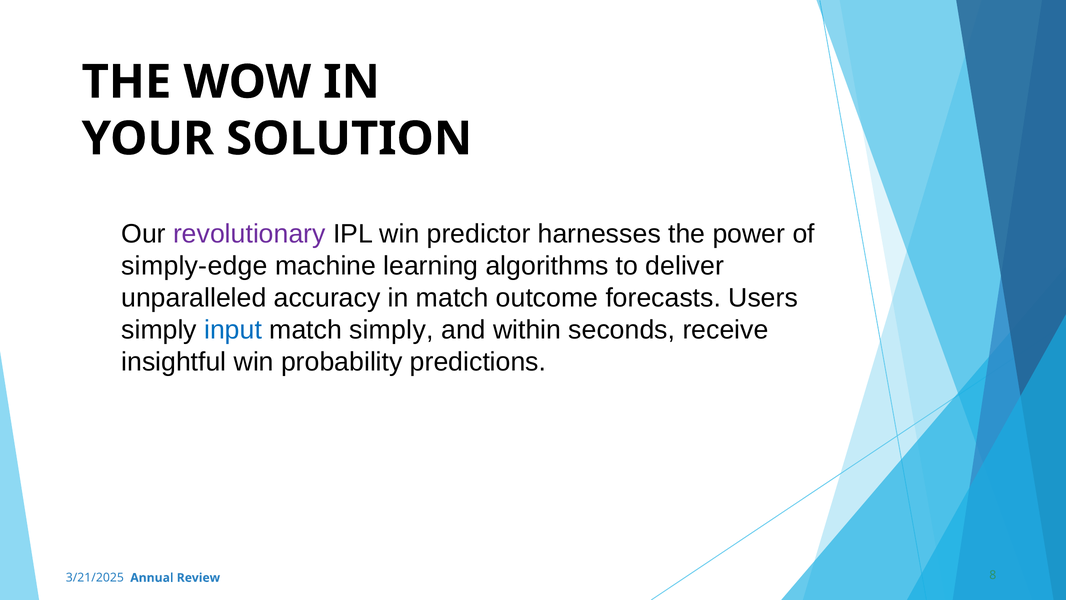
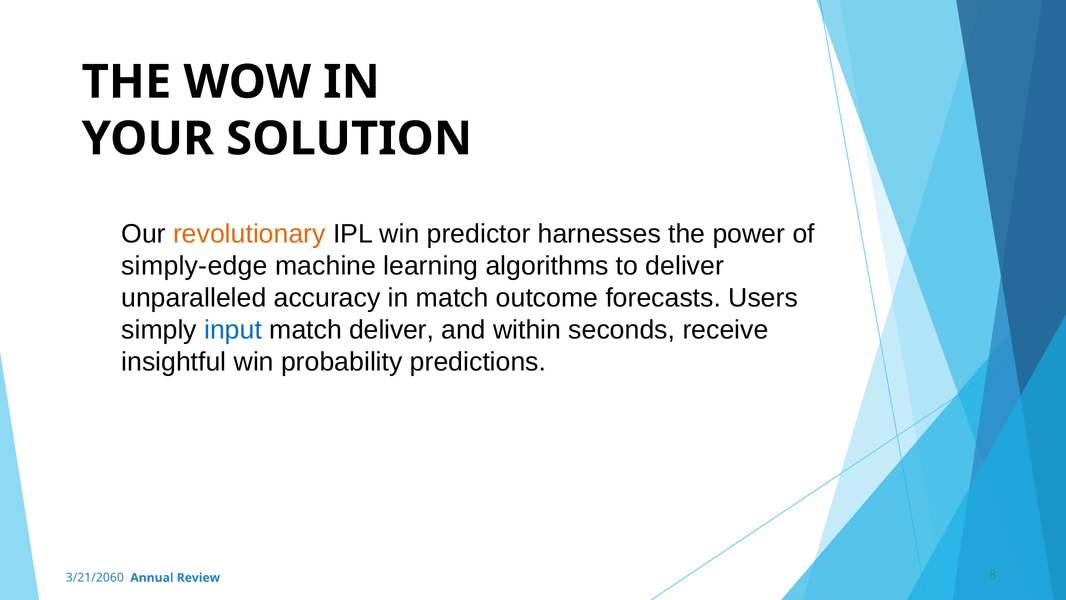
revolutionary colour: purple -> orange
match simply: simply -> deliver
3/21/2025: 3/21/2025 -> 3/21/2060
